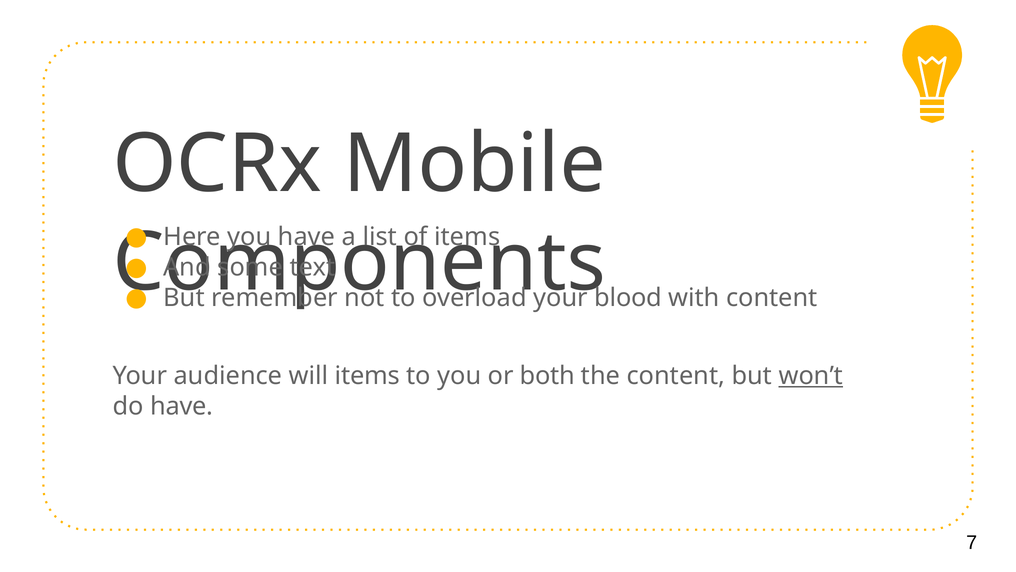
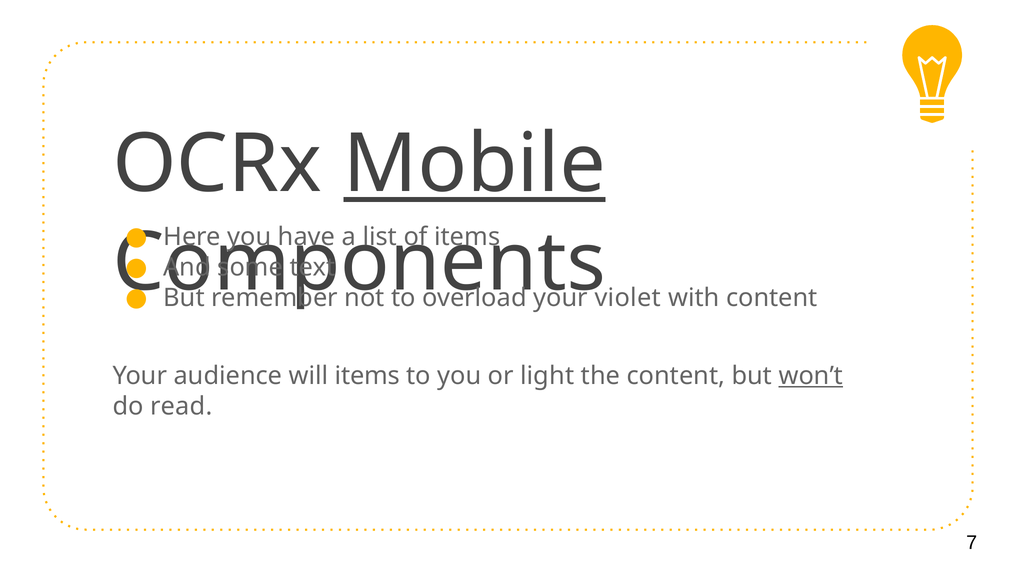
Mobile underline: none -> present
blood: blood -> violet
both: both -> light
do have: have -> read
